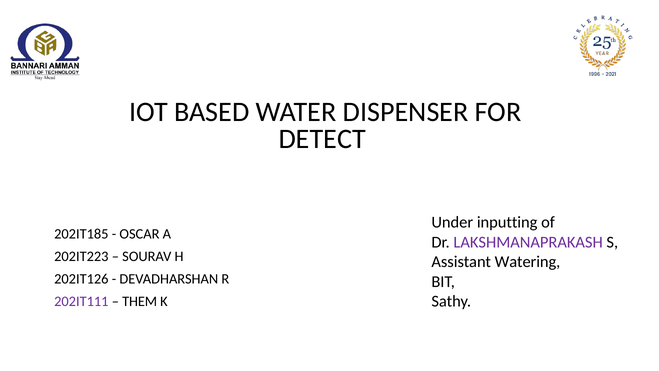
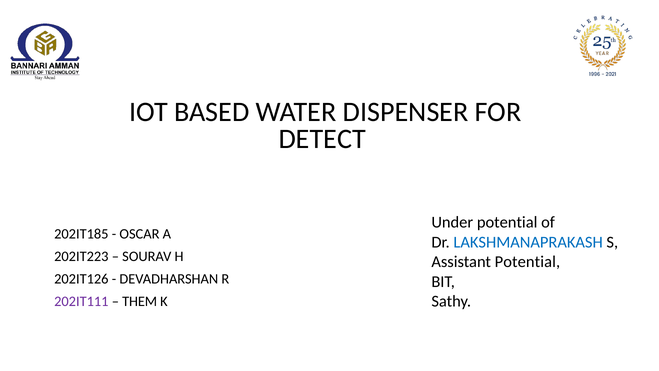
Under inputting: inputting -> potential
LAKSHMANAPRAKASH colour: purple -> blue
Assistant Watering: Watering -> Potential
